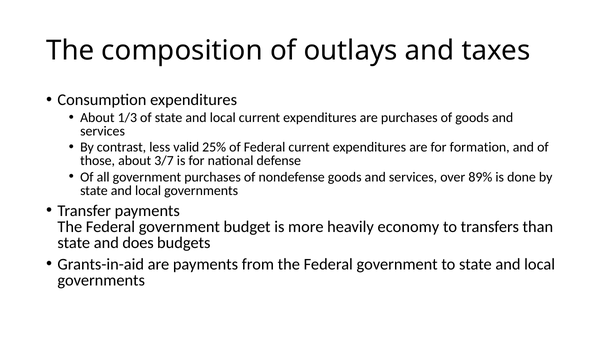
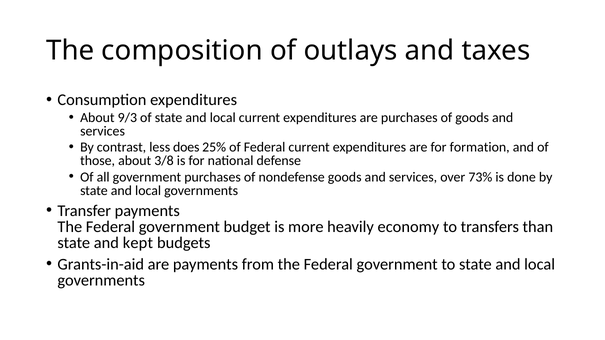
1/3: 1/3 -> 9/3
valid: valid -> does
3/7: 3/7 -> 3/8
89%: 89% -> 73%
does: does -> kept
